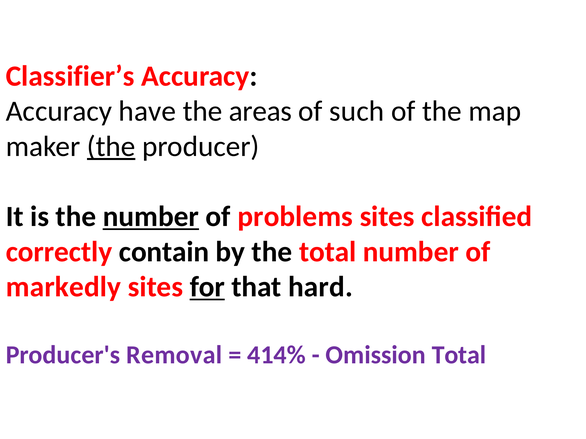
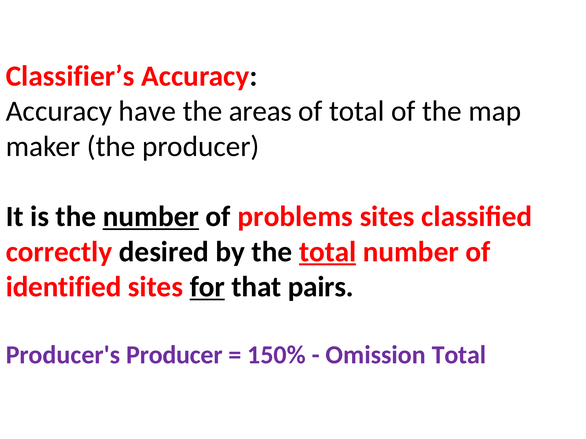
of such: such -> total
the at (111, 147) underline: present -> none
contain: contain -> desired
total at (328, 252) underline: none -> present
markedly: markedly -> identified
hard: hard -> pairs
Producer's Removal: Removal -> Producer
414%: 414% -> 150%
